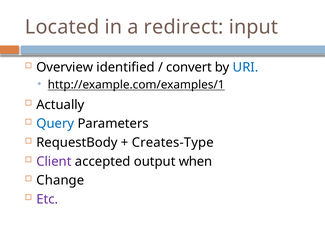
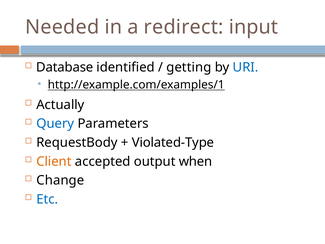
Located: Located -> Needed
Overview: Overview -> Database
convert: convert -> getting
Creates-Type: Creates-Type -> Violated-Type
Client colour: purple -> orange
Etc colour: purple -> blue
